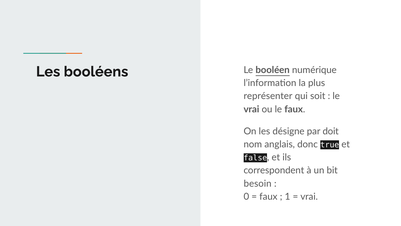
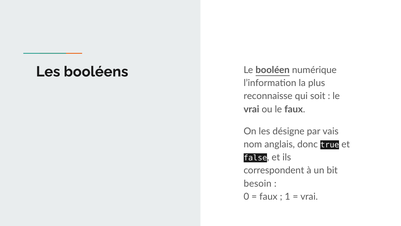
représenter: représenter -> reconnaisse
doit: doit -> vais
